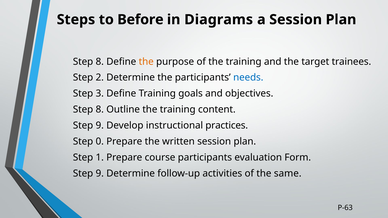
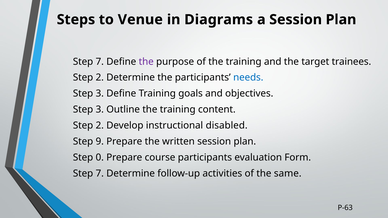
Before: Before -> Venue
8 at (100, 62): 8 -> 7
the at (146, 62) colour: orange -> purple
8 at (100, 110): 8 -> 3
9 at (100, 126): 9 -> 2
practices: practices -> disabled
0: 0 -> 9
1: 1 -> 0
9 at (100, 174): 9 -> 7
